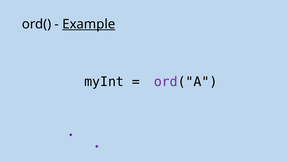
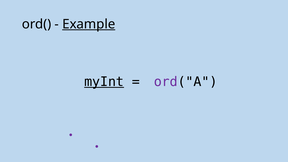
myInt underline: none -> present
